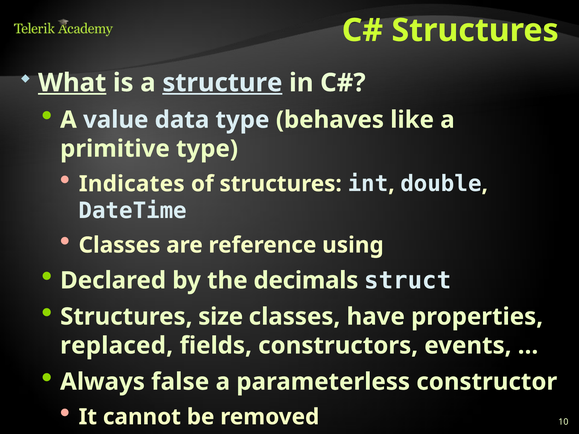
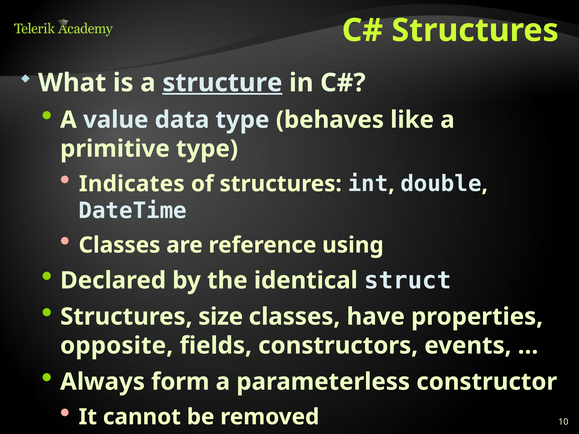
What underline: present -> none
decimals: decimals -> identical
replaced: replaced -> opposite
false: false -> form
